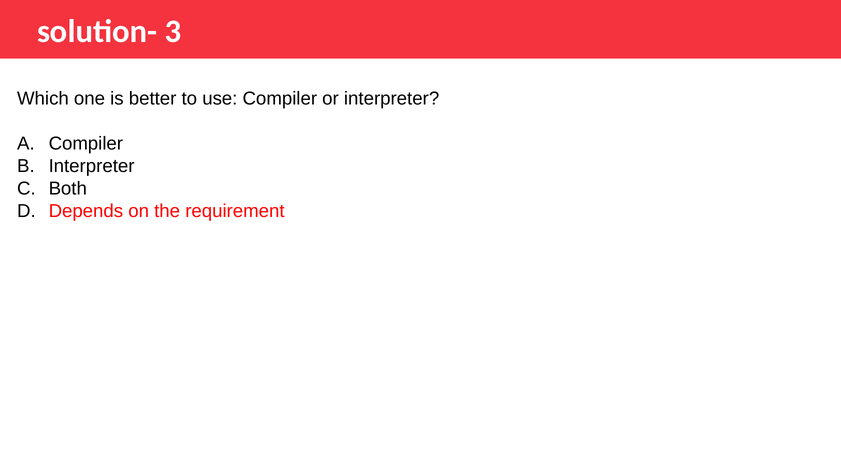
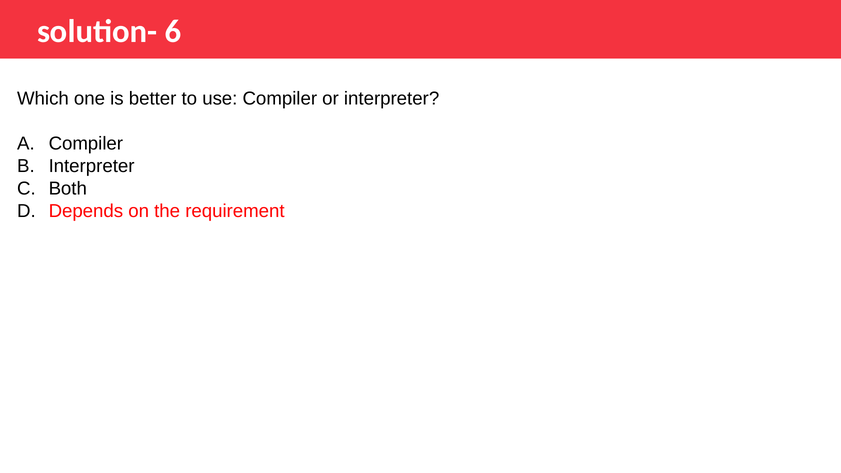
3: 3 -> 6
